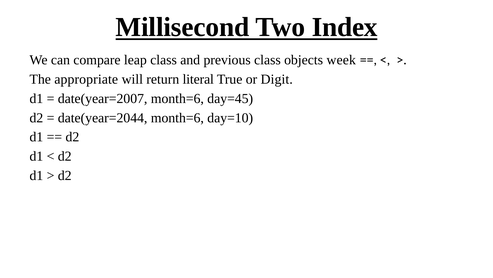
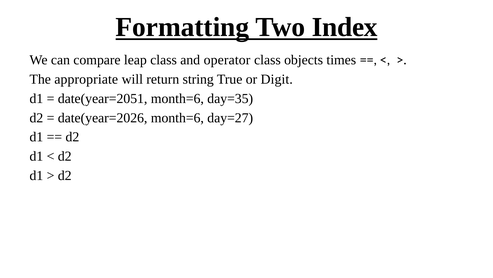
Millisecond: Millisecond -> Formatting
previous: previous -> operator
week: week -> times
literal: literal -> string
date(year=2007: date(year=2007 -> date(year=2051
day=45: day=45 -> day=35
date(year=2044: date(year=2044 -> date(year=2026
day=10: day=10 -> day=27
